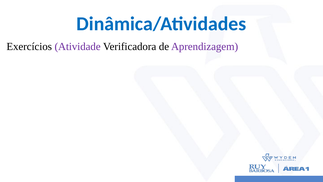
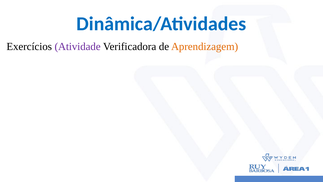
Aprendizagem colour: purple -> orange
